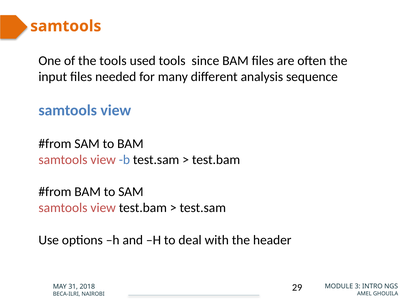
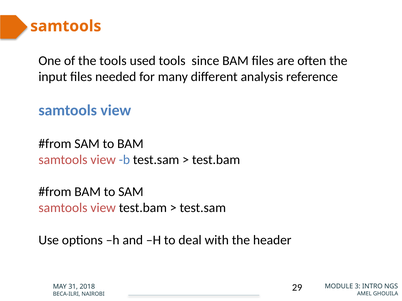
sequence: sequence -> reference
